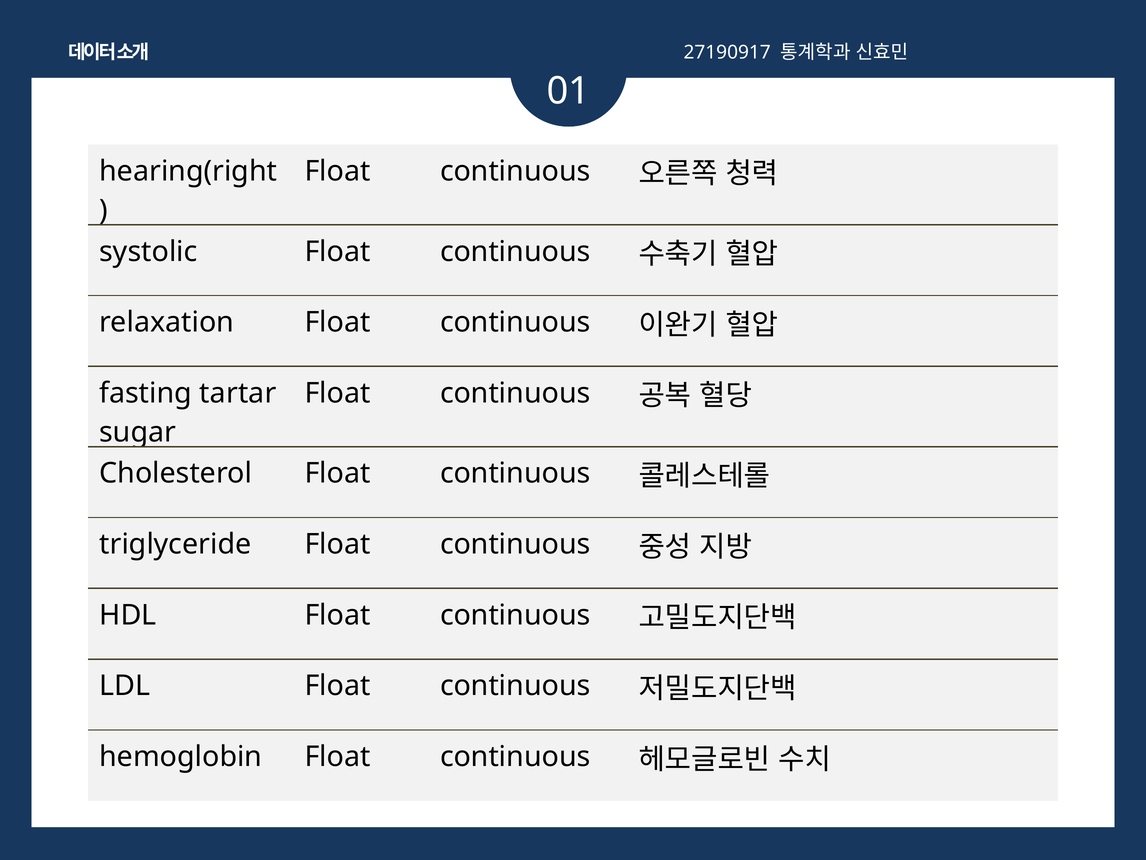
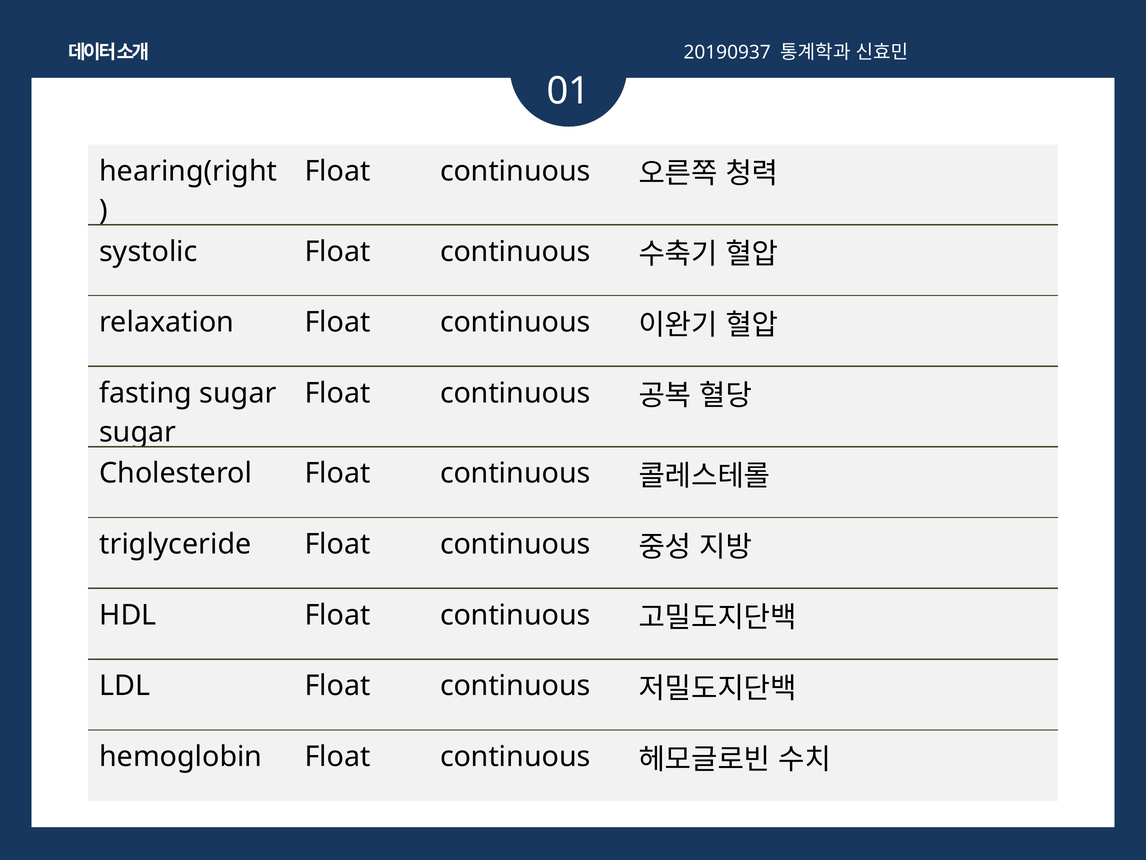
27190917: 27190917 -> 20190937
fasting tartar: tartar -> sugar
